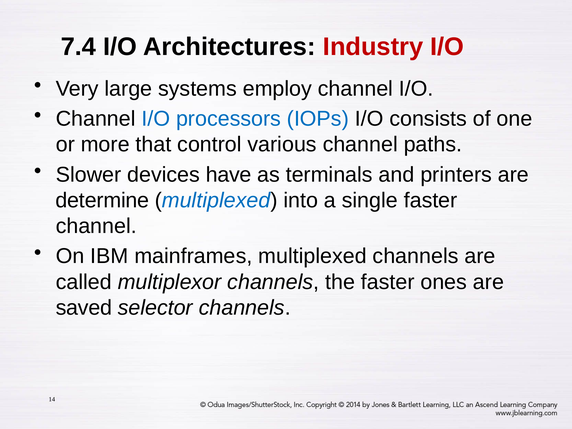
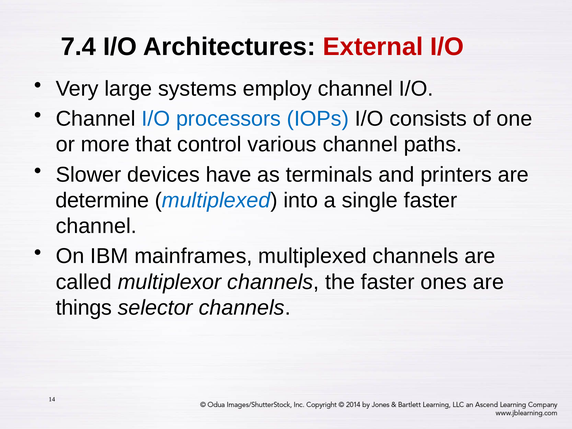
Industry: Industry -> External
saved: saved -> things
